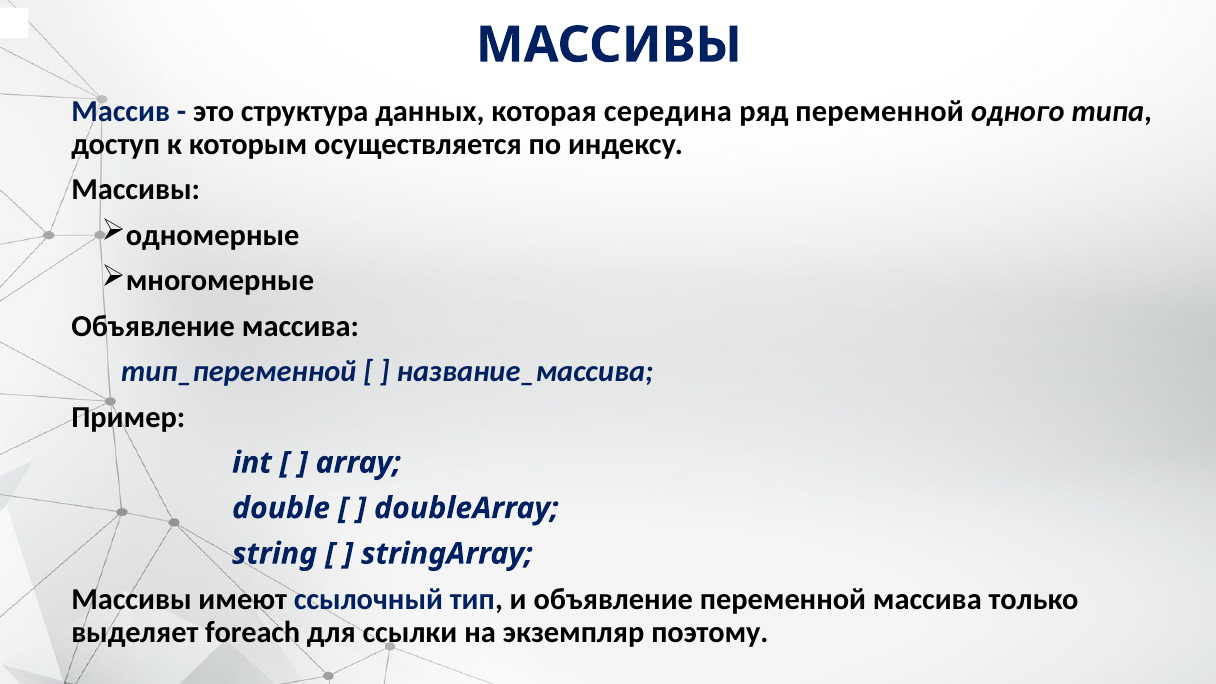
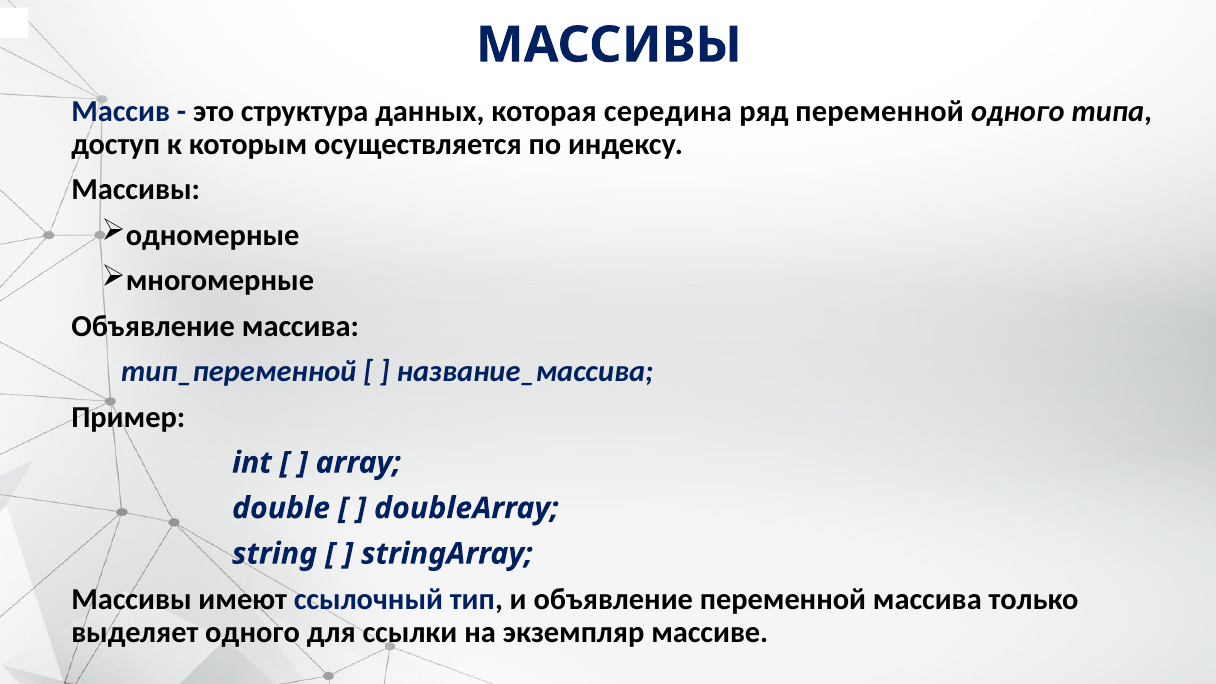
выделяет foreach: foreach -> одного
поэтому: поэтому -> массиве
